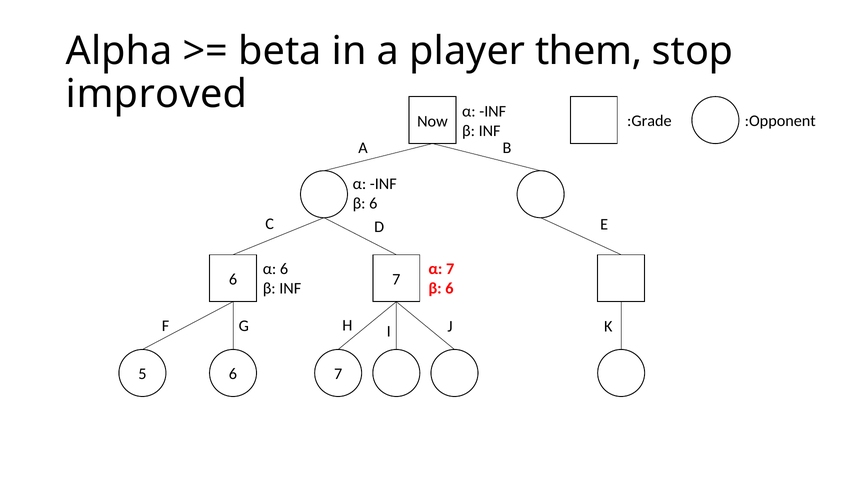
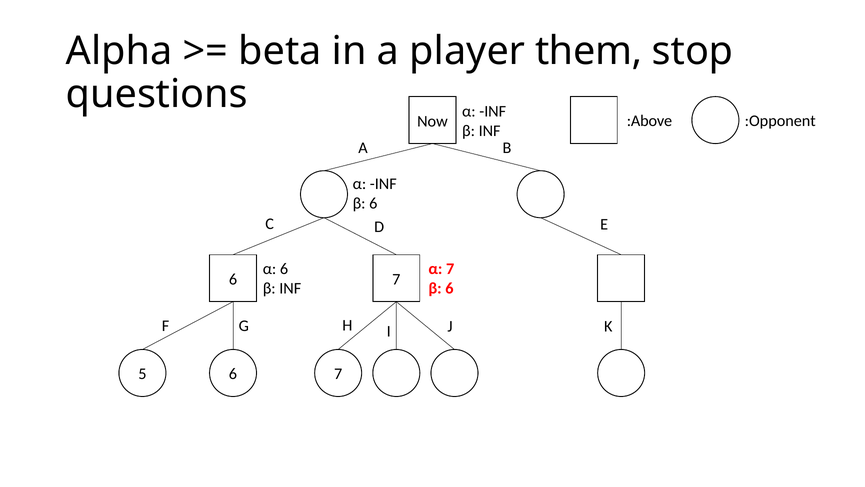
improved: improved -> questions
:Grade: :Grade -> :Above
